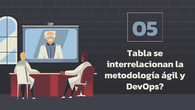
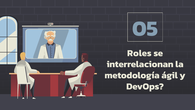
Tabla: Tabla -> Roles
